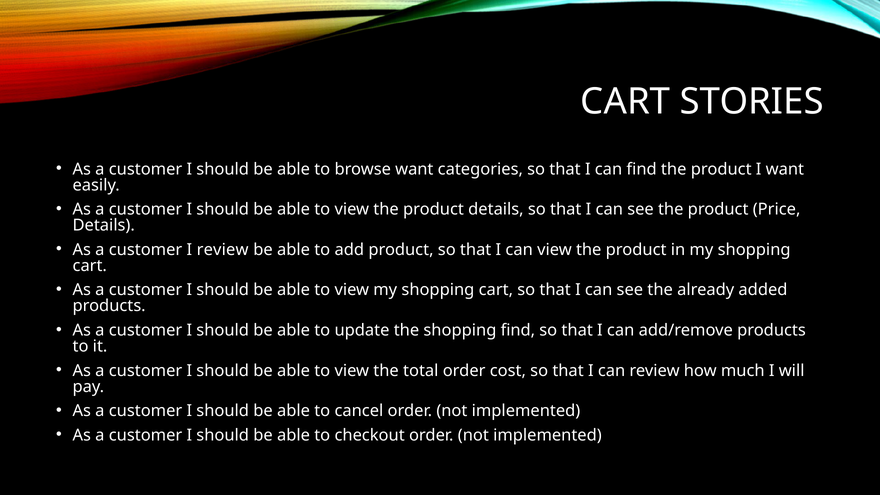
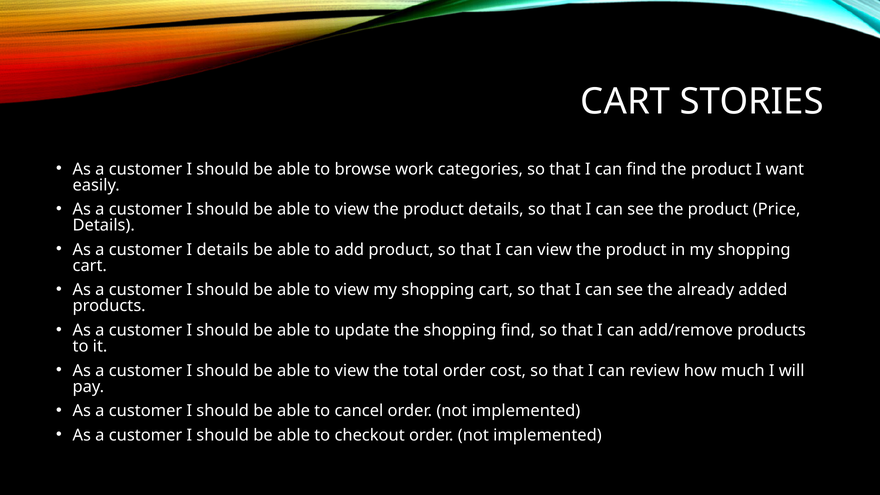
browse want: want -> work
I review: review -> details
